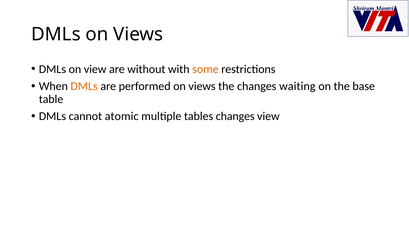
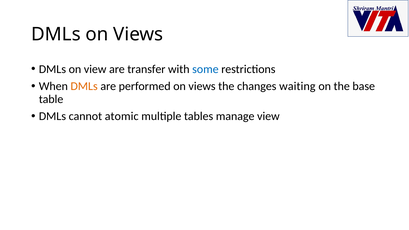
without: without -> transfer
some colour: orange -> blue
tables changes: changes -> manage
